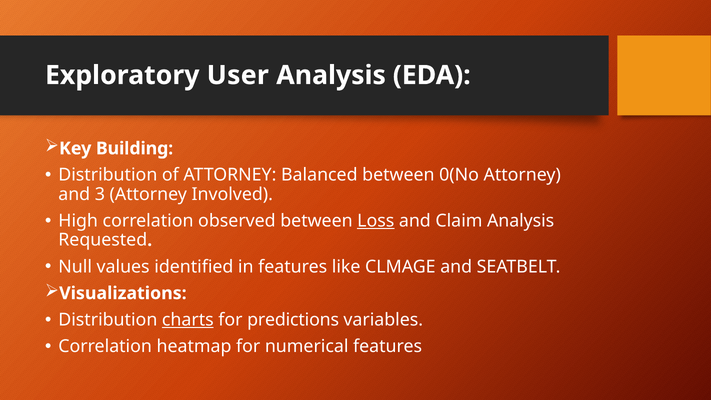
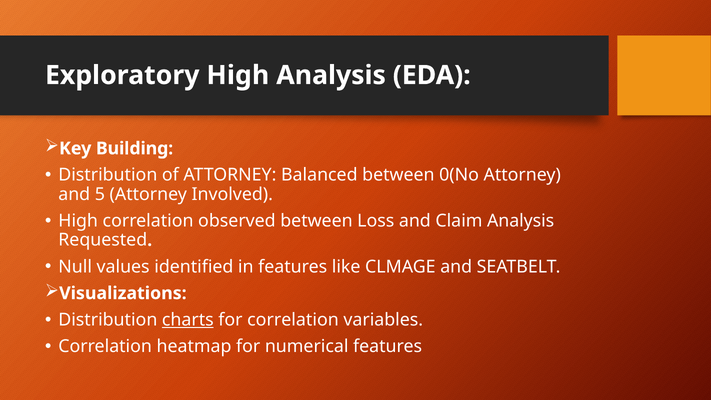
Exploratory User: User -> High
3: 3 -> 5
Loss underline: present -> none
for predictions: predictions -> correlation
